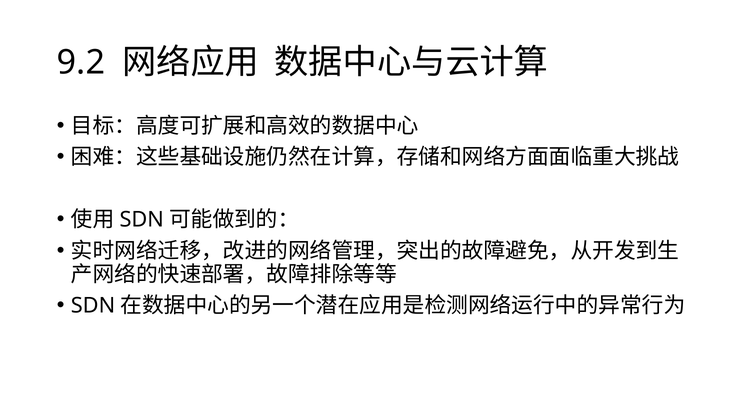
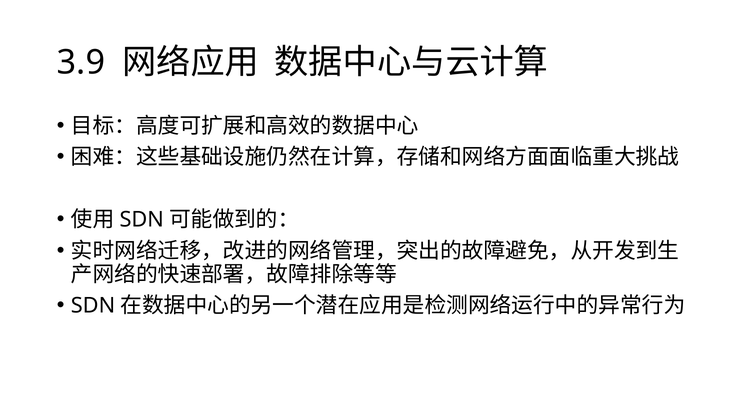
9.2: 9.2 -> 3.9
